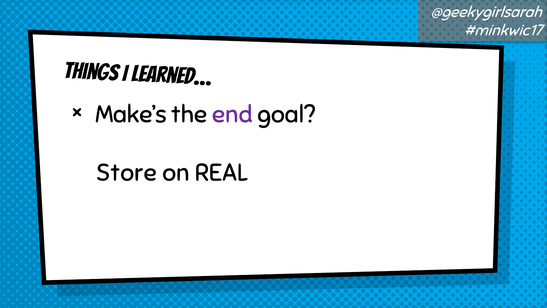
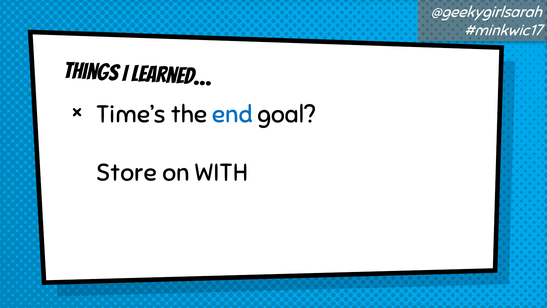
Make’s: Make’s -> Time’s
end colour: purple -> blue
REAL: REAL -> WITH
